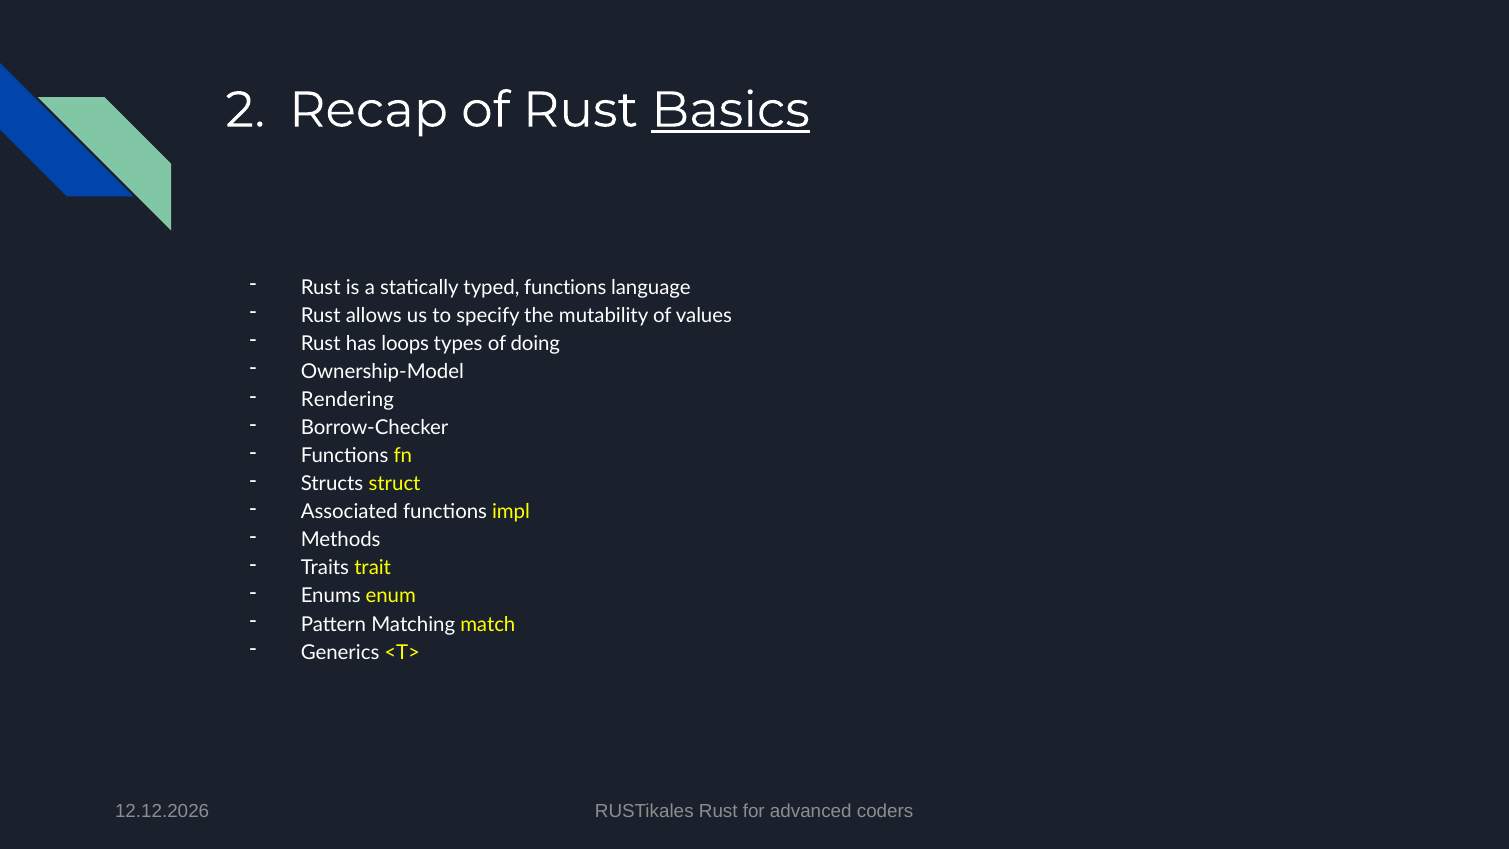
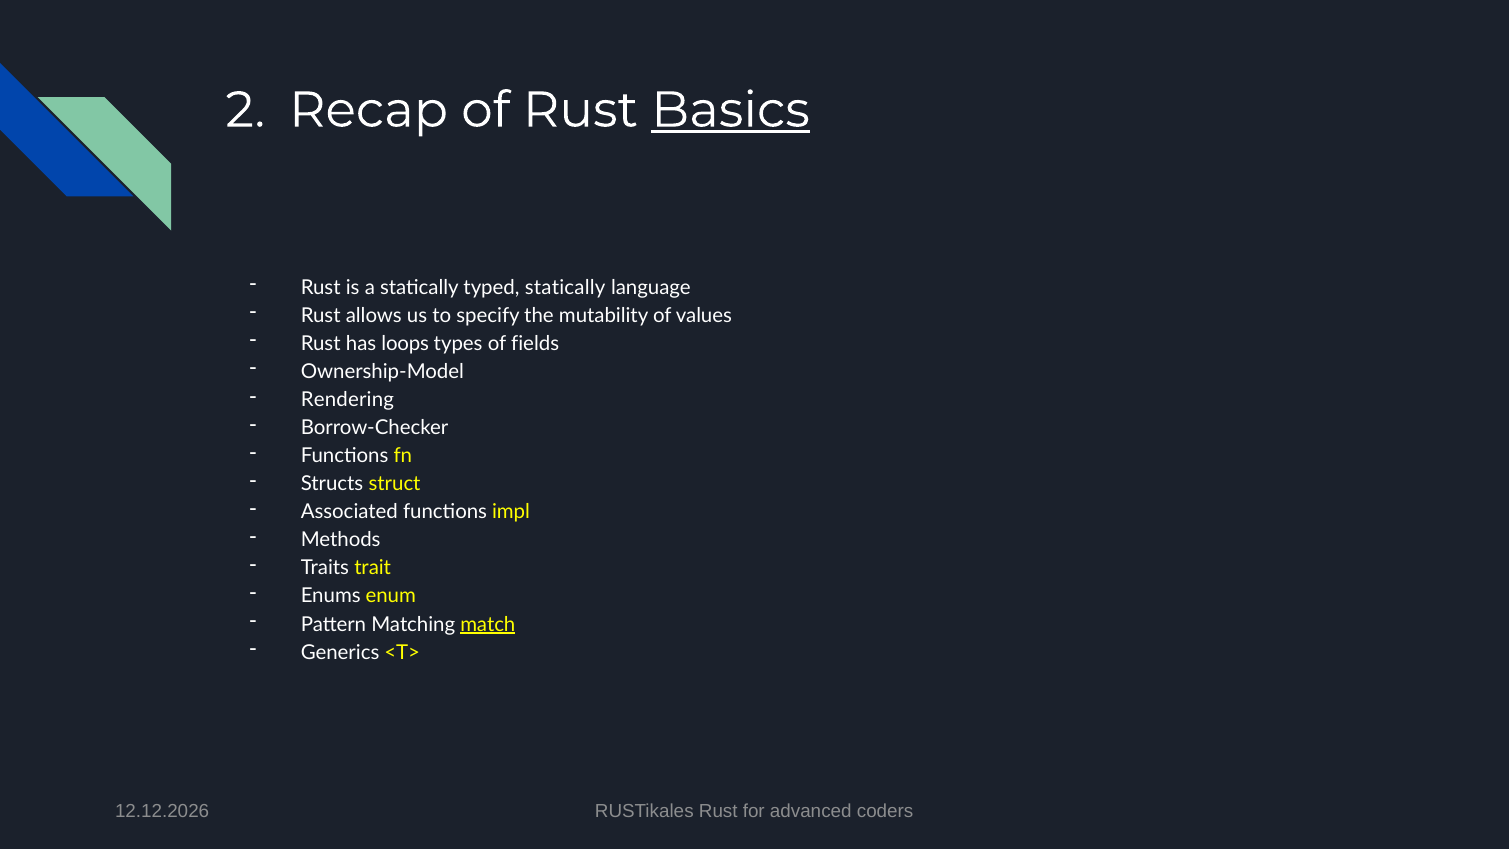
typed functions: functions -> statically
doing: doing -> fields
match underline: none -> present
